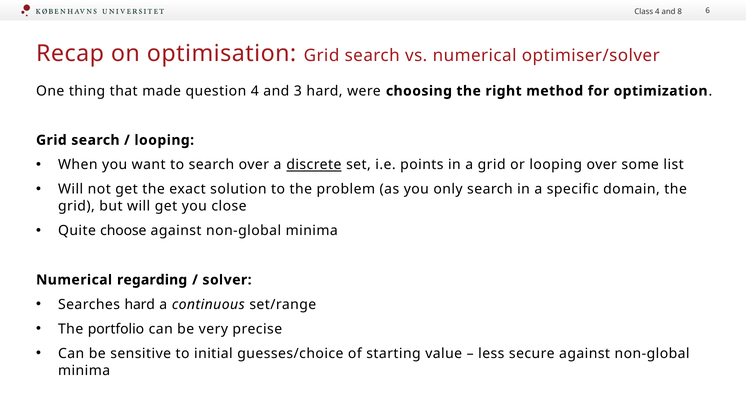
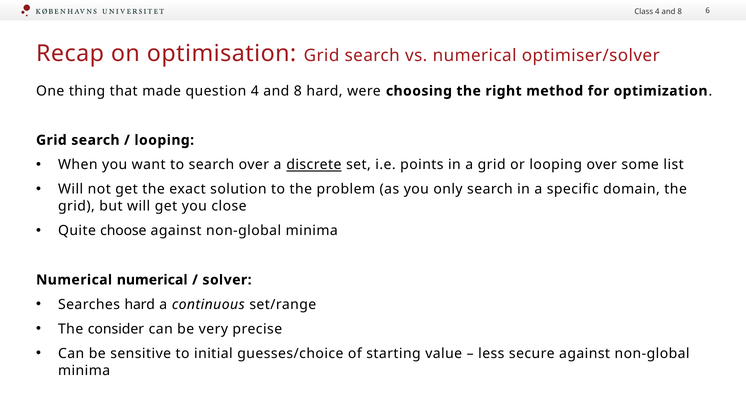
question 4 and 3: 3 -> 8
Numerical regarding: regarding -> numerical
portfolio: portfolio -> consider
